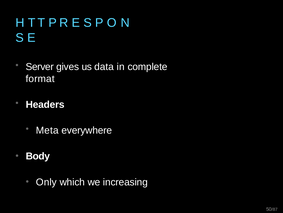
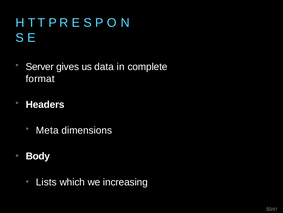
everywhere: everywhere -> dimensions
Only: Only -> Lists
